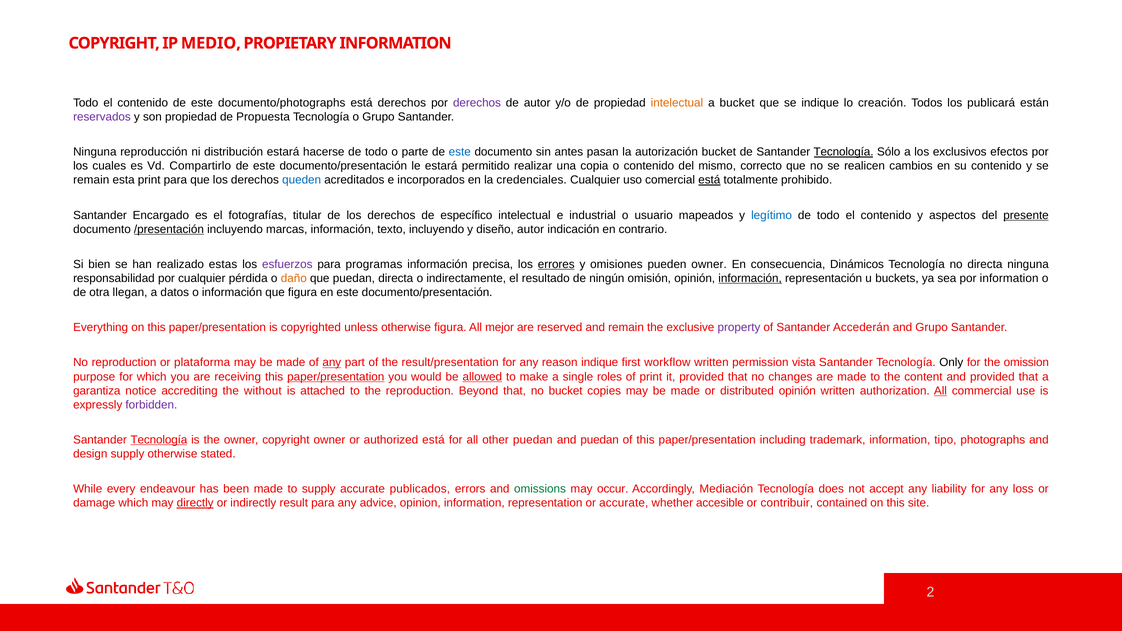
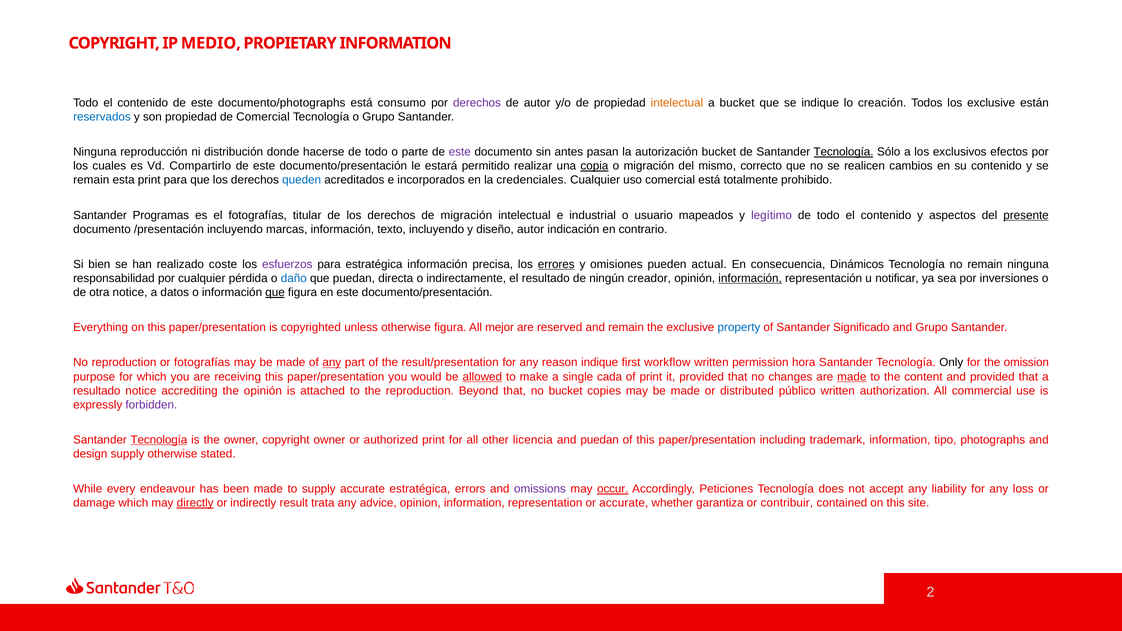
está derechos: derechos -> consumo
los publicará: publicará -> exclusive
reservados colour: purple -> blue
de Propuesta: Propuesta -> Comercial
distribución estará: estará -> donde
este at (460, 152) colour: blue -> purple
copia underline: none -> present
o contenido: contenido -> migración
está at (709, 180) underline: present -> none
Encargado: Encargado -> Programas
de específico: específico -> migración
legítimo colour: blue -> purple
/presentación underline: present -> none
estas: estas -> coste
para programas: programas -> estratégica
pueden owner: owner -> actual
no directa: directa -> remain
daño colour: orange -> blue
omisión: omisión -> creador
buckets: buckets -> notificar
por information: information -> inversiones
otra llegan: llegan -> notice
que at (275, 292) underline: none -> present
property colour: purple -> blue
Accederán: Accederán -> Significado
or plataforma: plataforma -> fotografías
vista: vista -> hora
paper/presentation at (336, 377) underline: present -> none
roles: roles -> cada
made at (852, 377) underline: none -> present
garantiza at (97, 391): garantiza -> resultado
the without: without -> opinión
distributed opinión: opinión -> público
All at (940, 391) underline: present -> none
authorized está: está -> print
other puedan: puedan -> licencia
accurate publicados: publicados -> estratégica
omissions colour: green -> purple
occur underline: none -> present
Mediación: Mediación -> Peticiones
result para: para -> trata
accesible: accesible -> garantiza
